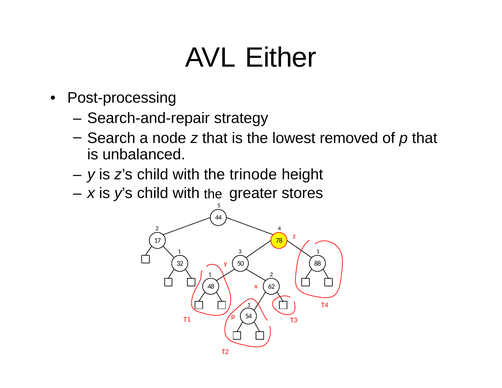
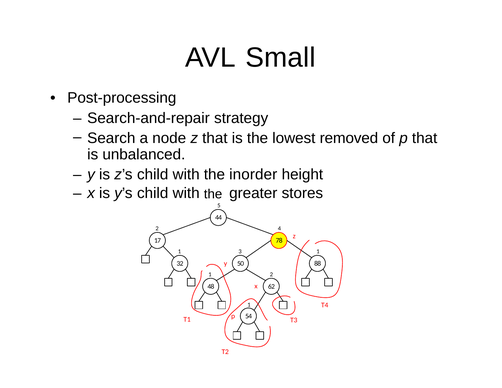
Either: Either -> Small
trinode: trinode -> inorder
